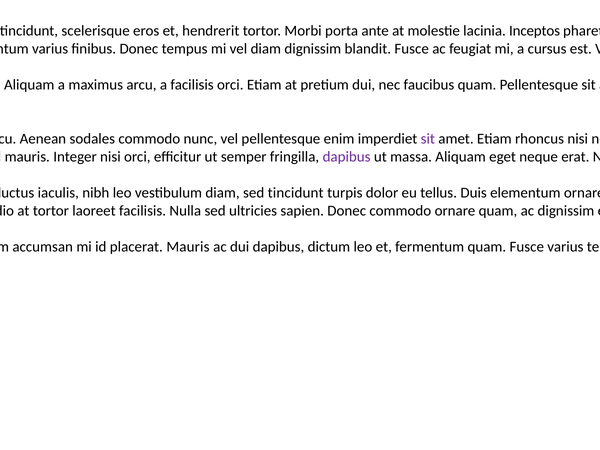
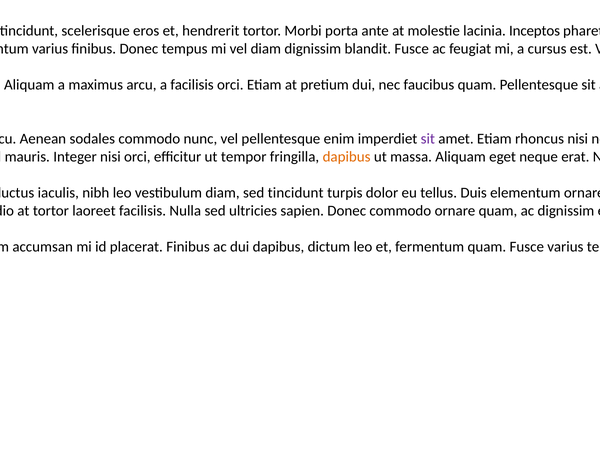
ut semper: semper -> tempor
dapibus at (347, 157) colour: purple -> orange
placerat Mauris: Mauris -> Finibus
